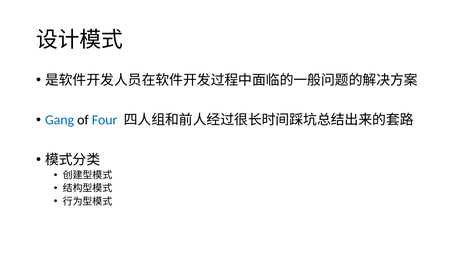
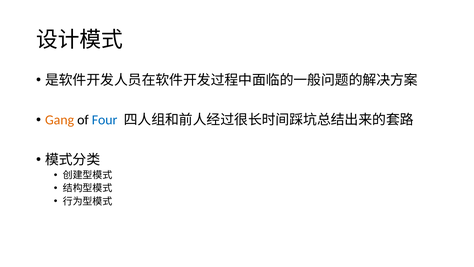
Gang colour: blue -> orange
